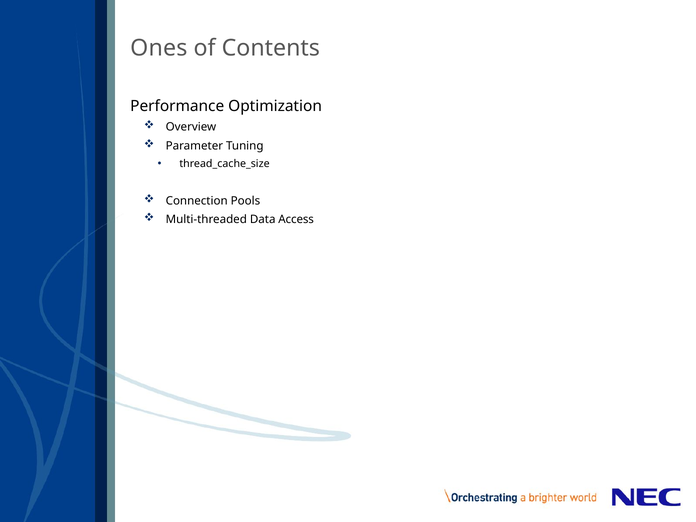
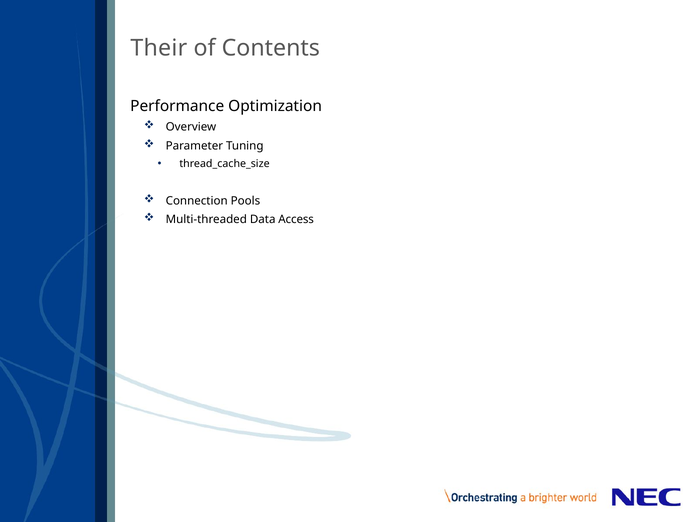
Ones: Ones -> Their
